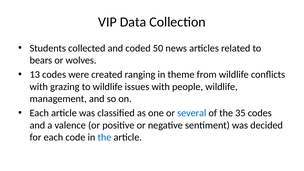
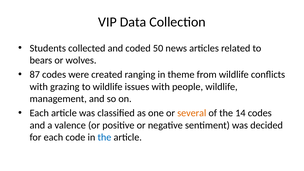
13: 13 -> 87
several colour: blue -> orange
35: 35 -> 14
